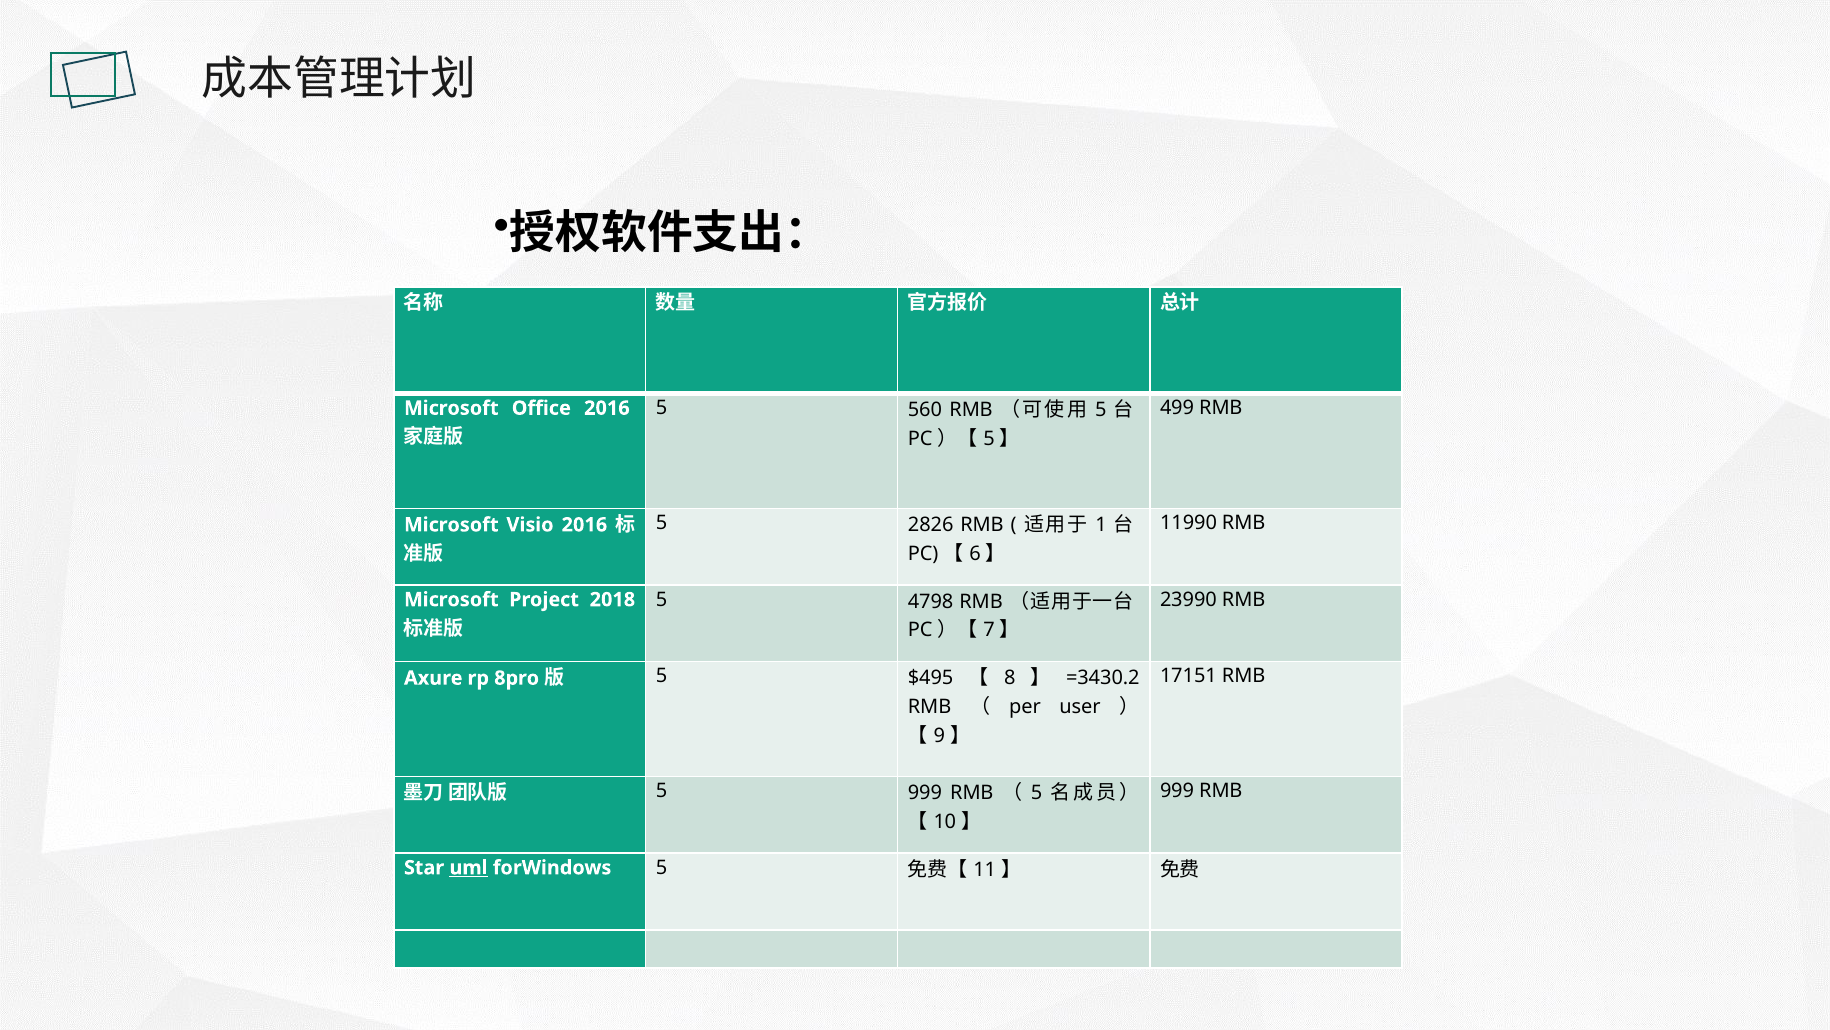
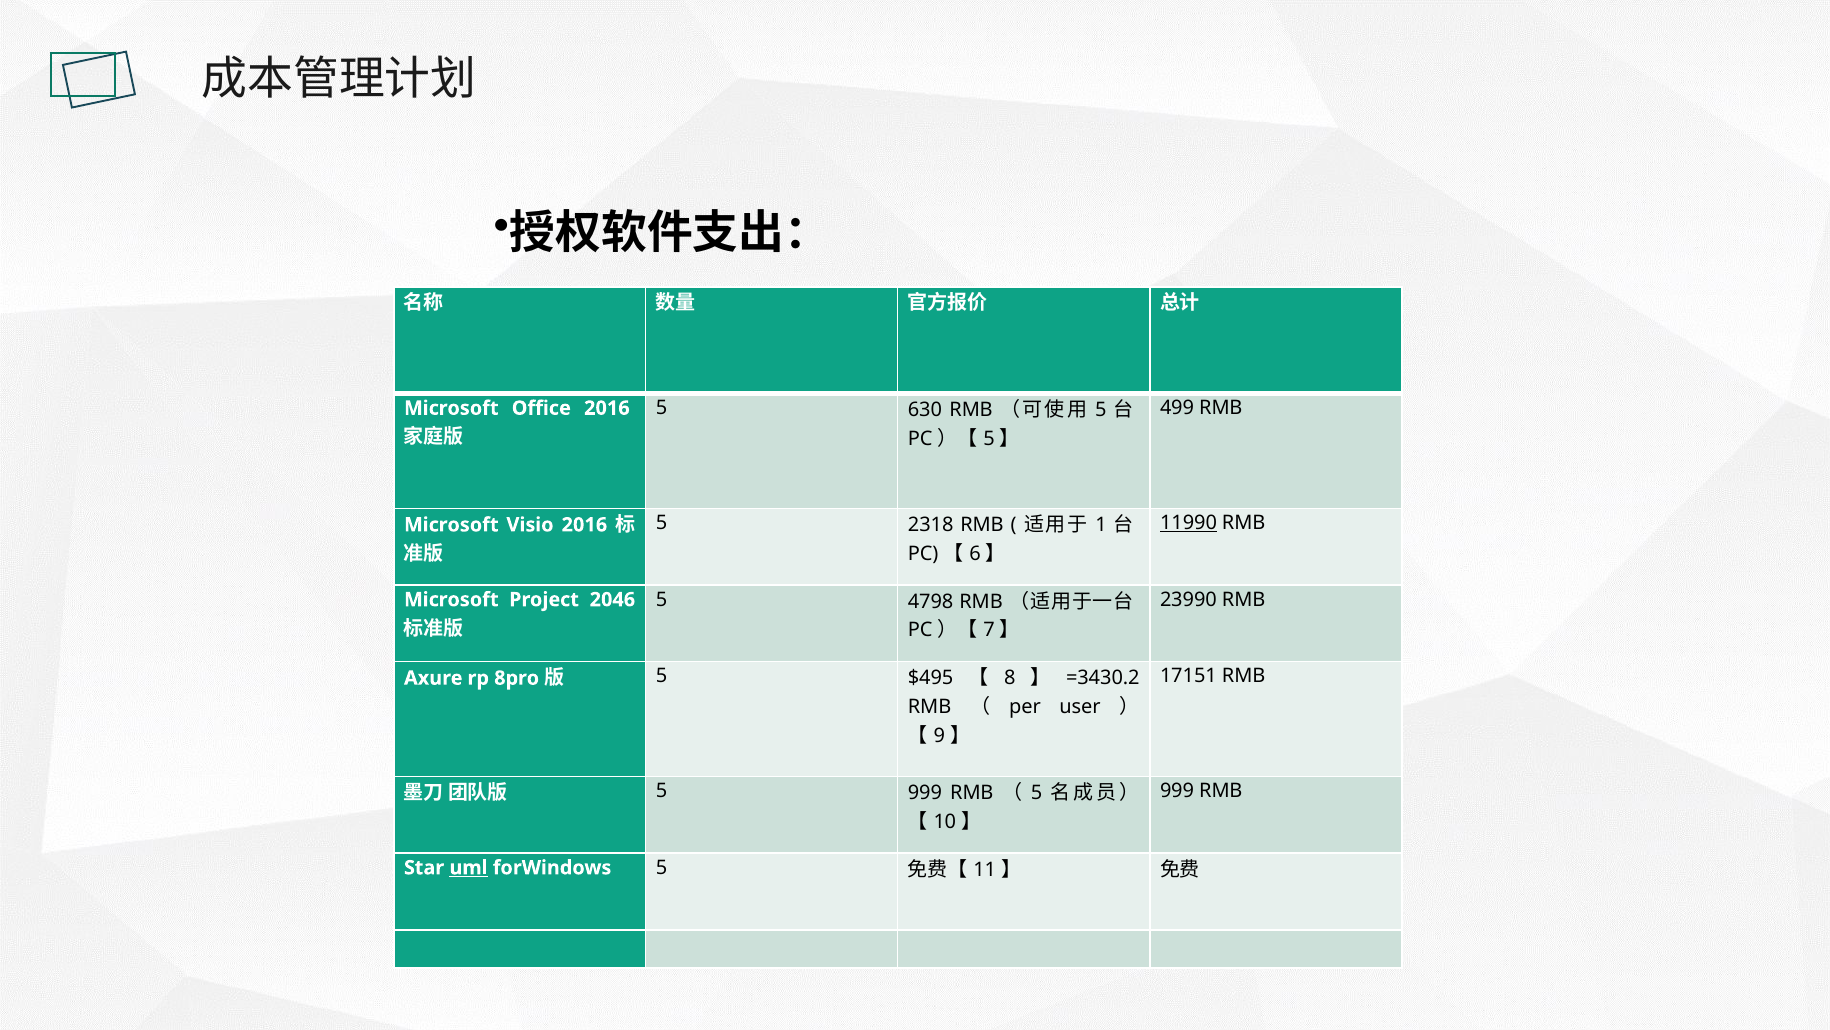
560: 560 -> 630
2826: 2826 -> 2318
11990 underline: none -> present
2018: 2018 -> 2046
